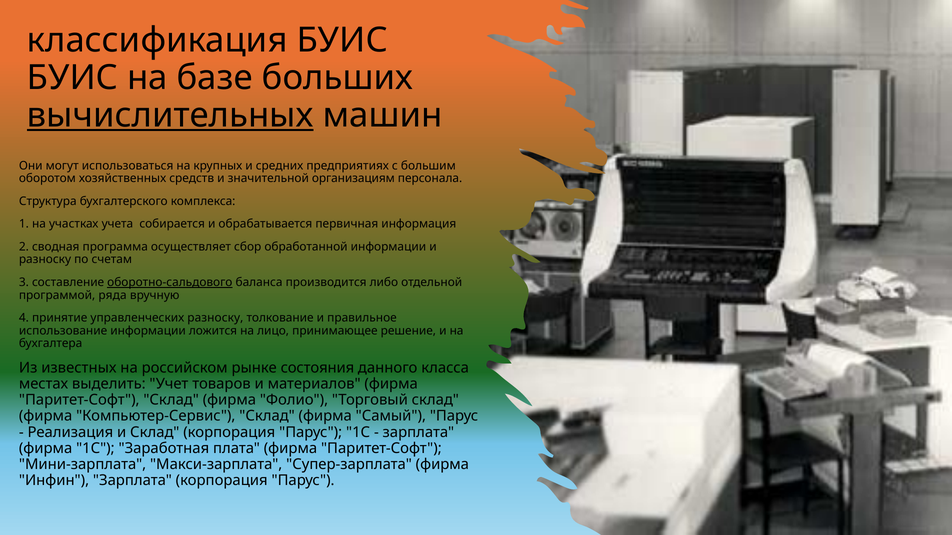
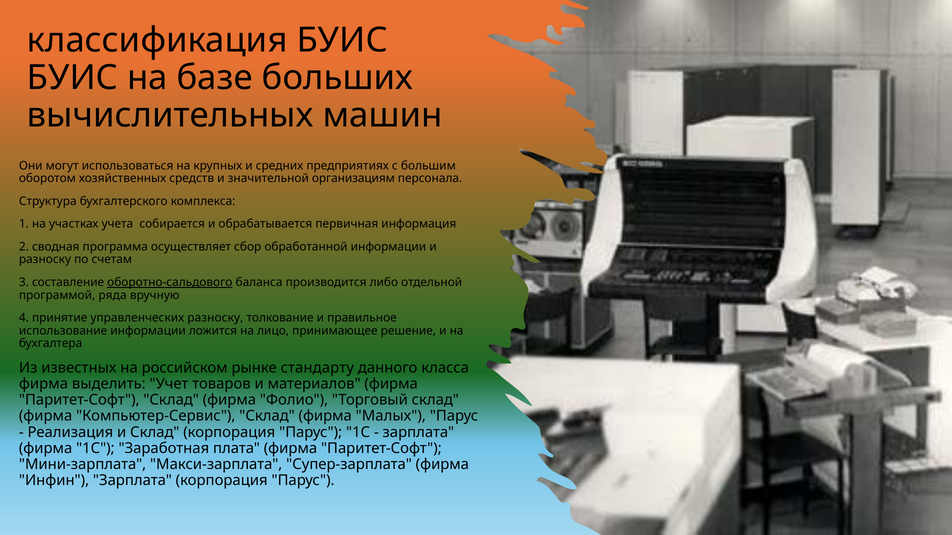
вычислительных underline: present -> none
состояния: состояния -> стандарту
местах at (44, 384): местах -> фирма
Самый: Самый -> Малых
